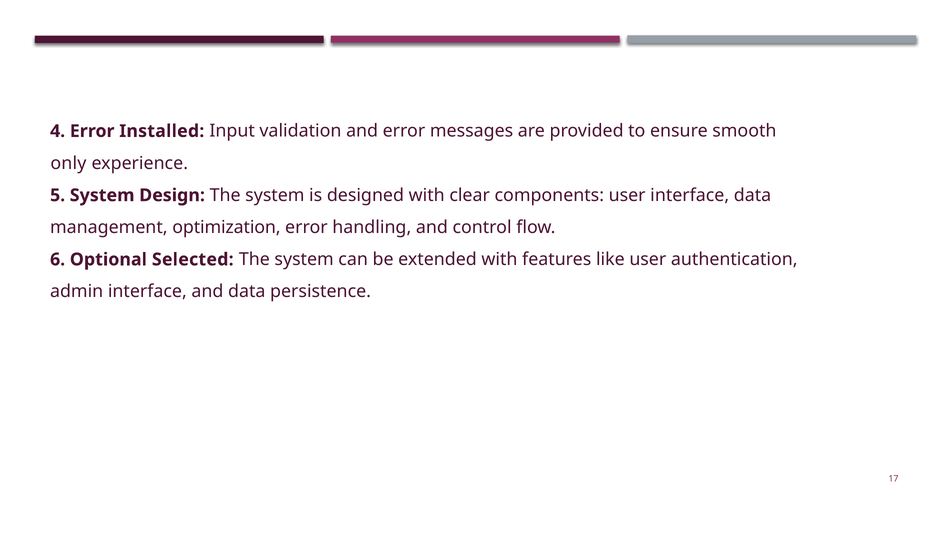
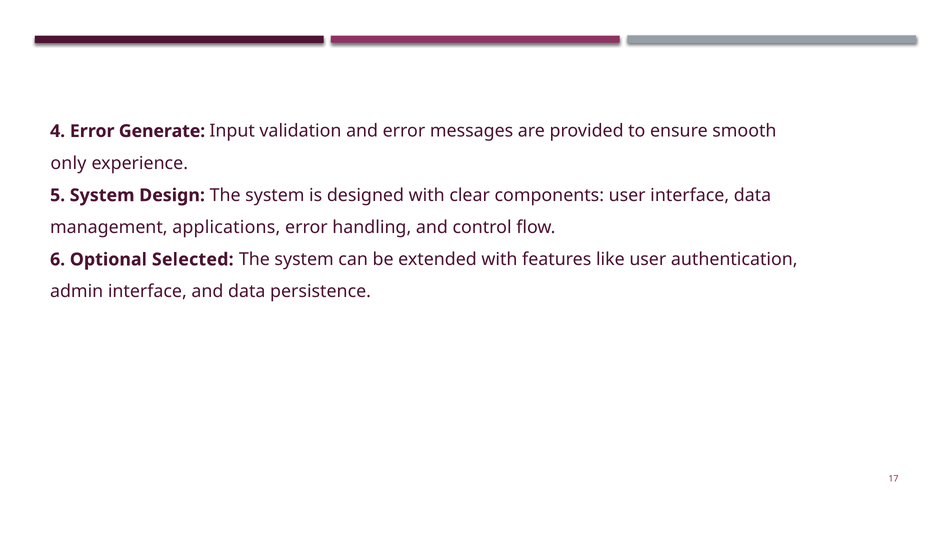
Installed: Installed -> Generate
optimization: optimization -> applications
